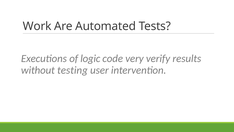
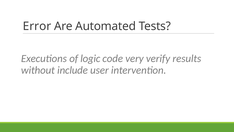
Work: Work -> Error
testing: testing -> include
